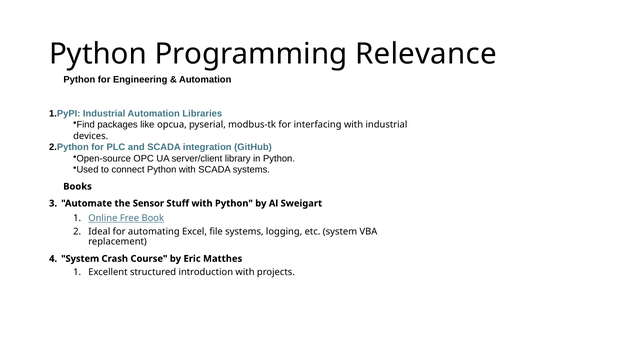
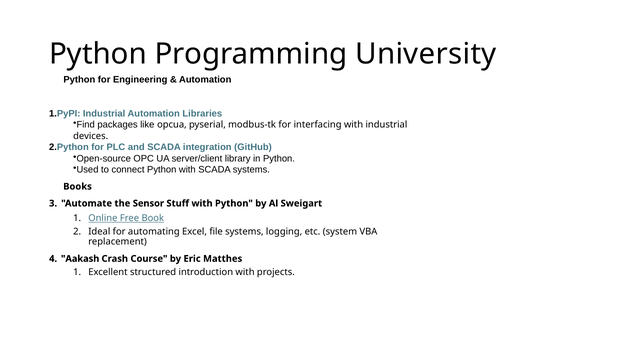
Relevance: Relevance -> University
System at (80, 259): System -> Aakash
